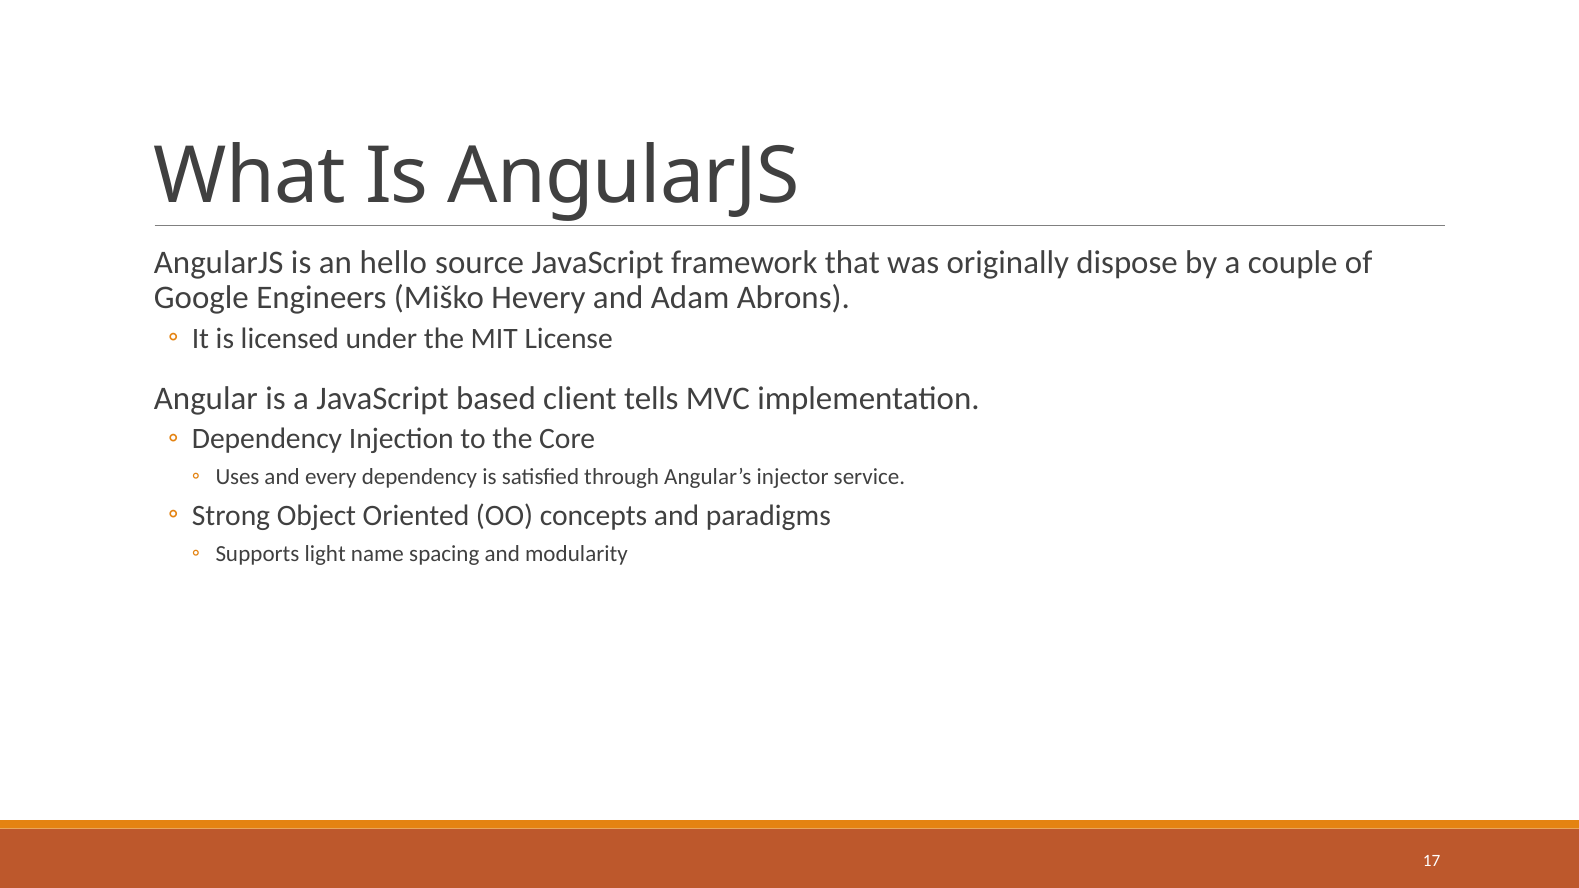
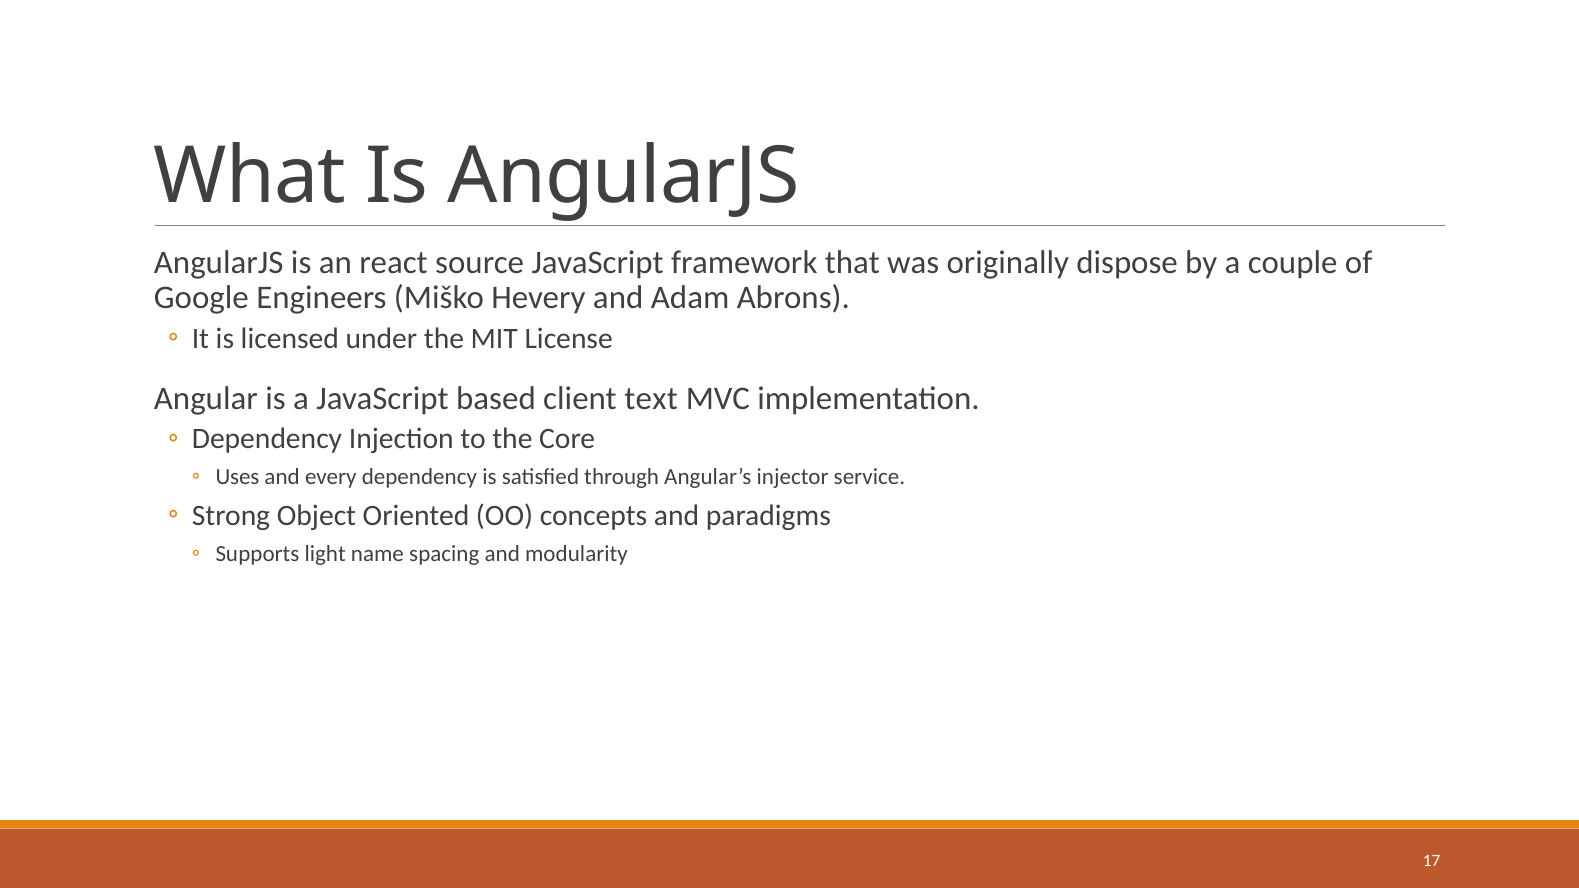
hello: hello -> react
tells: tells -> text
